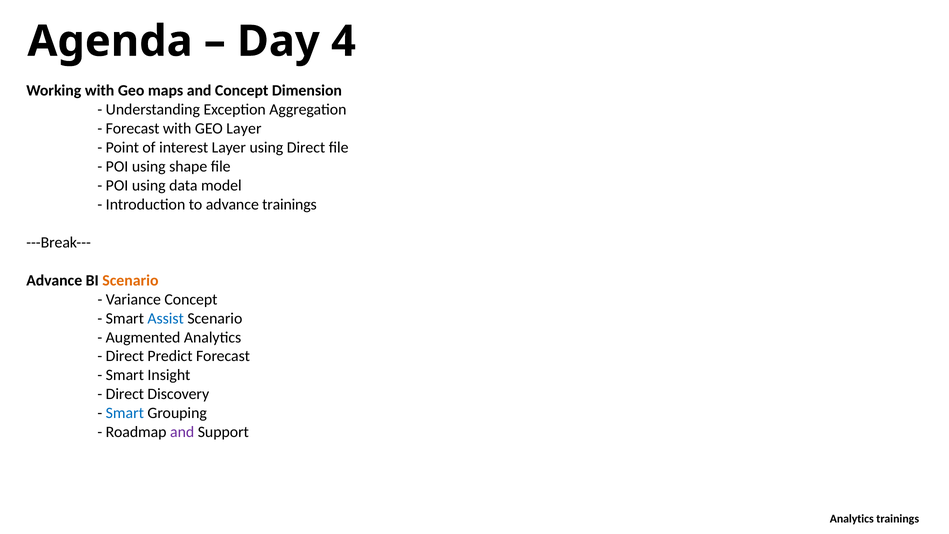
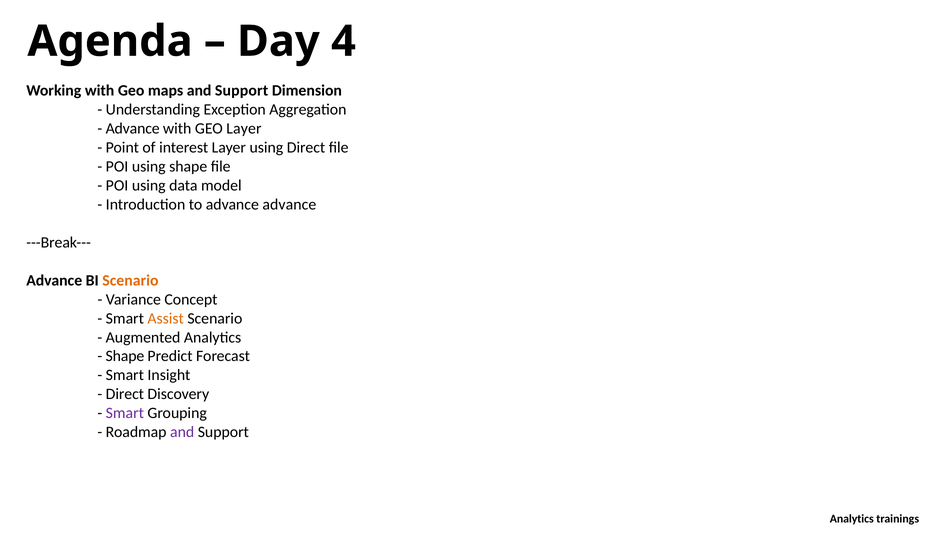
maps and Concept: Concept -> Support
Forecast at (133, 129): Forecast -> Advance
advance trainings: trainings -> advance
Assist colour: blue -> orange
Direct at (125, 356): Direct -> Shape
Smart at (125, 413) colour: blue -> purple
